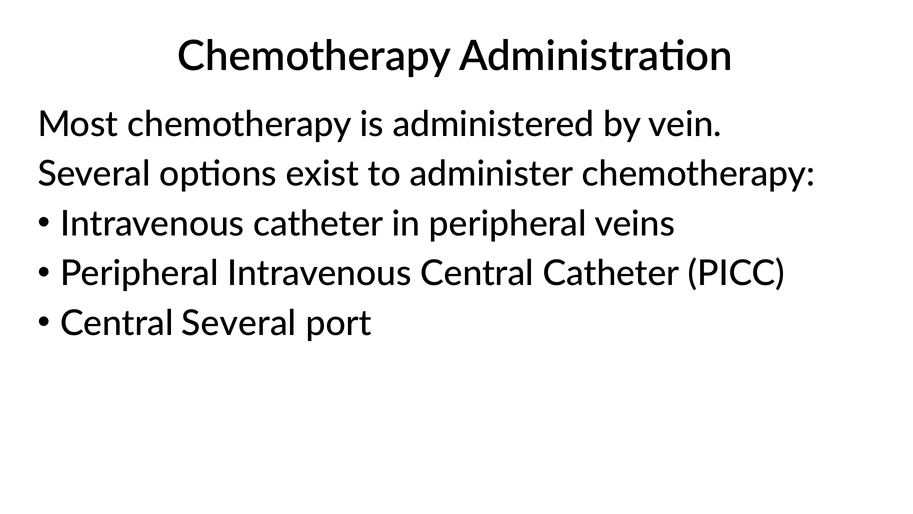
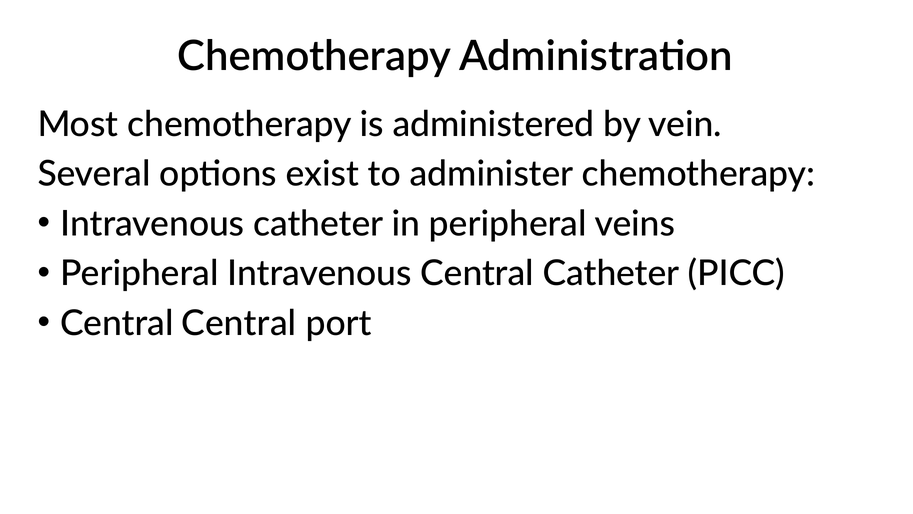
Central Several: Several -> Central
